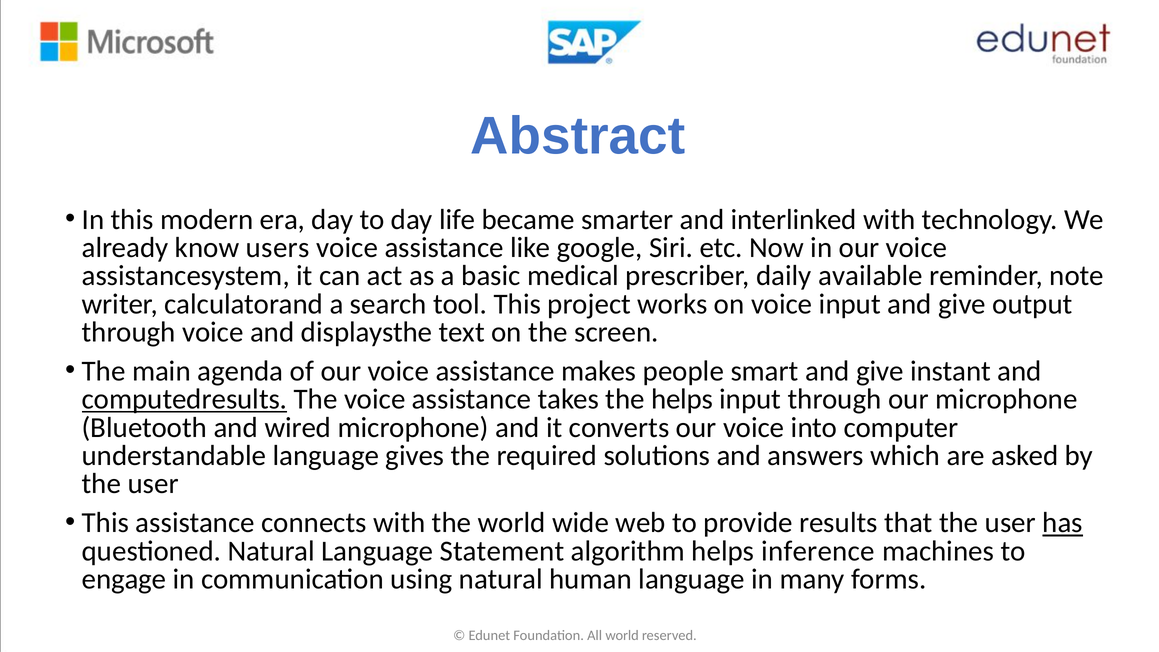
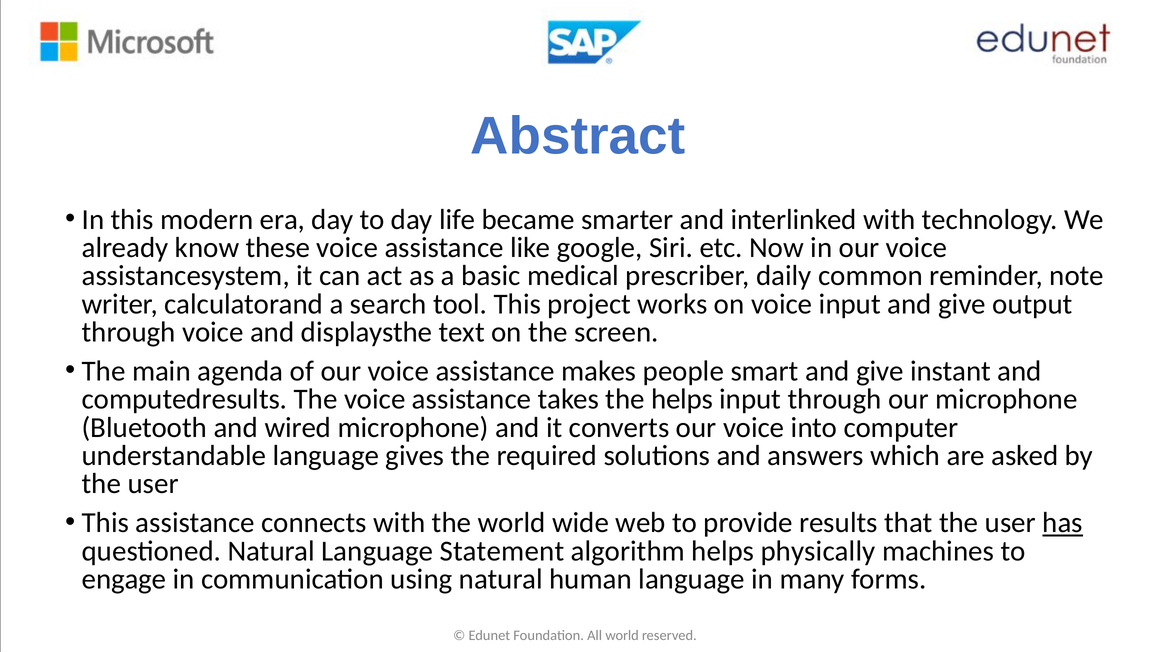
users: users -> these
available: available -> common
computedresults underline: present -> none
inference: inference -> physically
